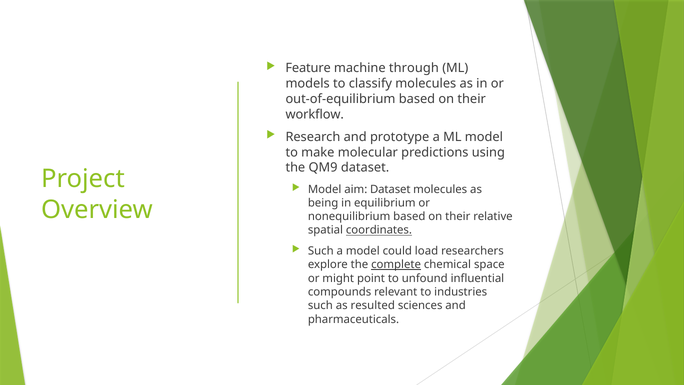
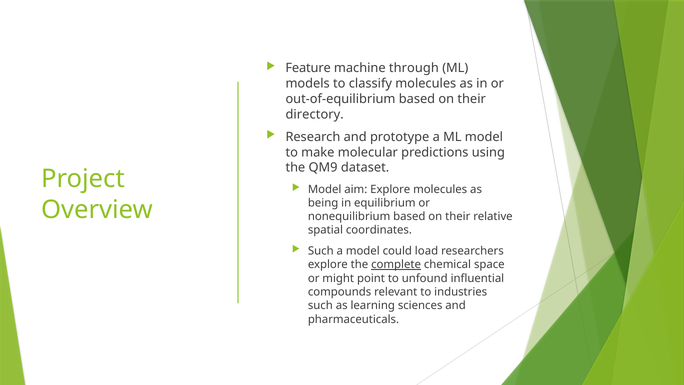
workflow: workflow -> directory
aim Dataset: Dataset -> Explore
coordinates underline: present -> none
resulted: resulted -> learning
